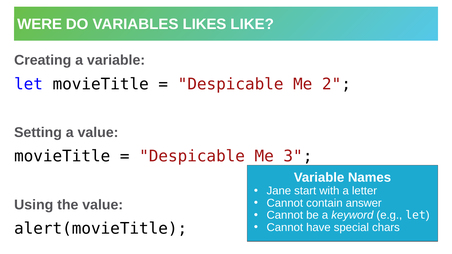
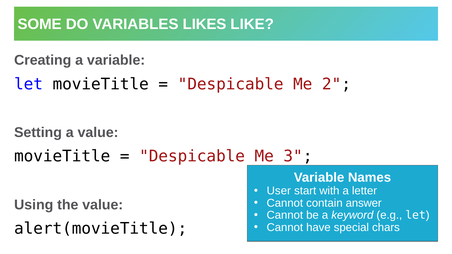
WERE: WERE -> SOME
Jane: Jane -> User
